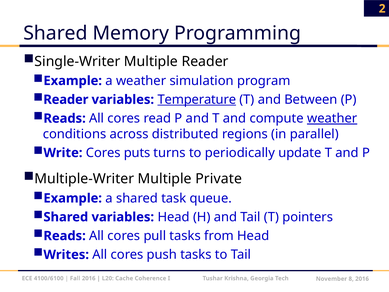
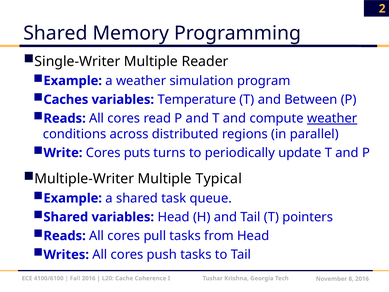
Reader at (66, 100): Reader -> Caches
Temperature underline: present -> none
Private: Private -> Typical
